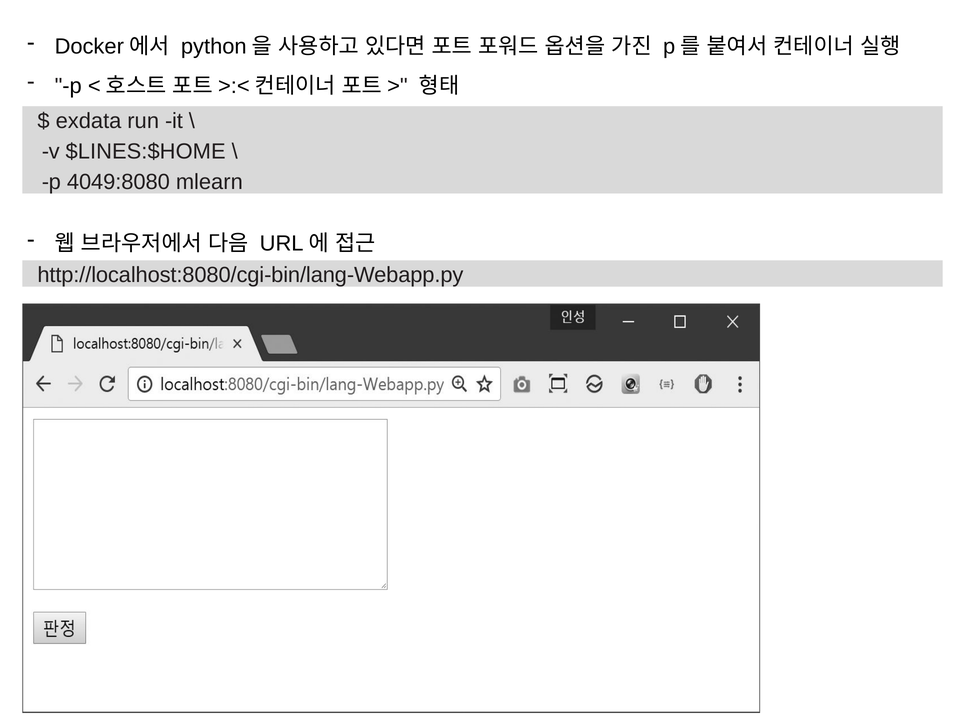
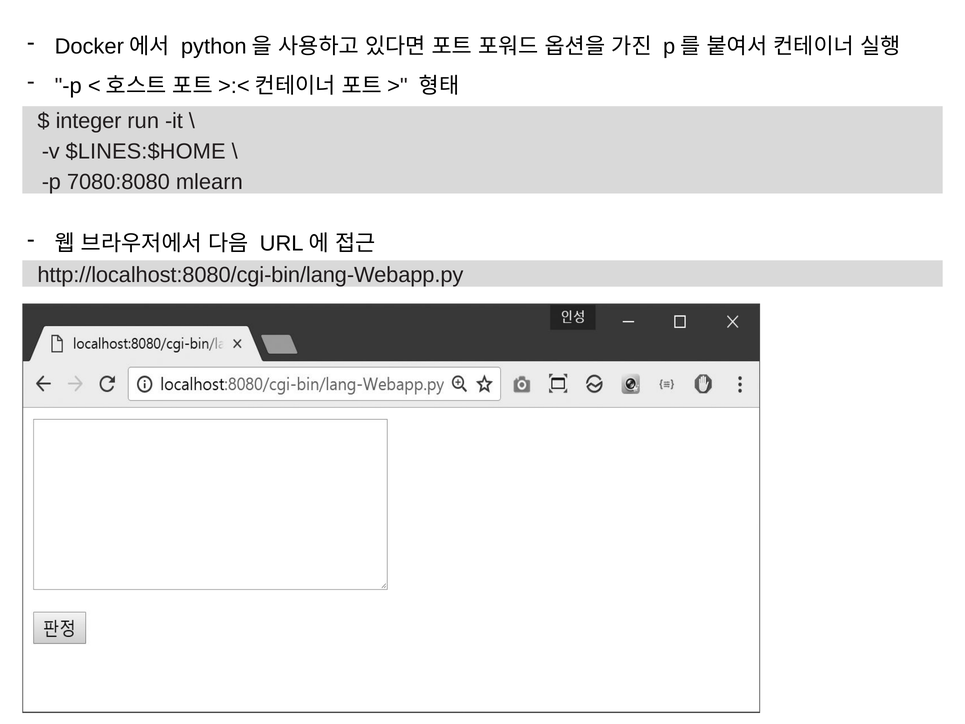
exdata: exdata -> integer
4049:8080: 4049:8080 -> 7080:8080
